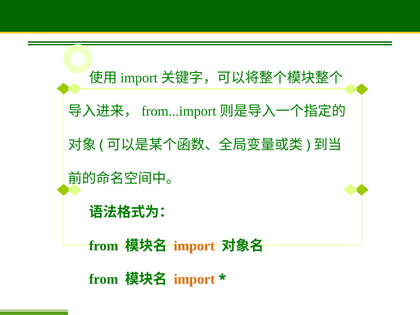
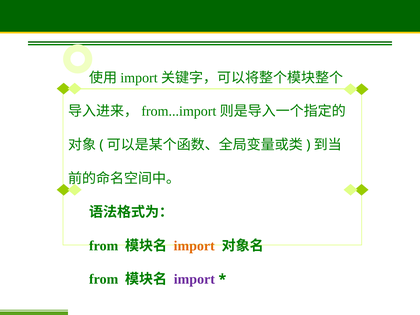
import at (194, 279) colour: orange -> purple
